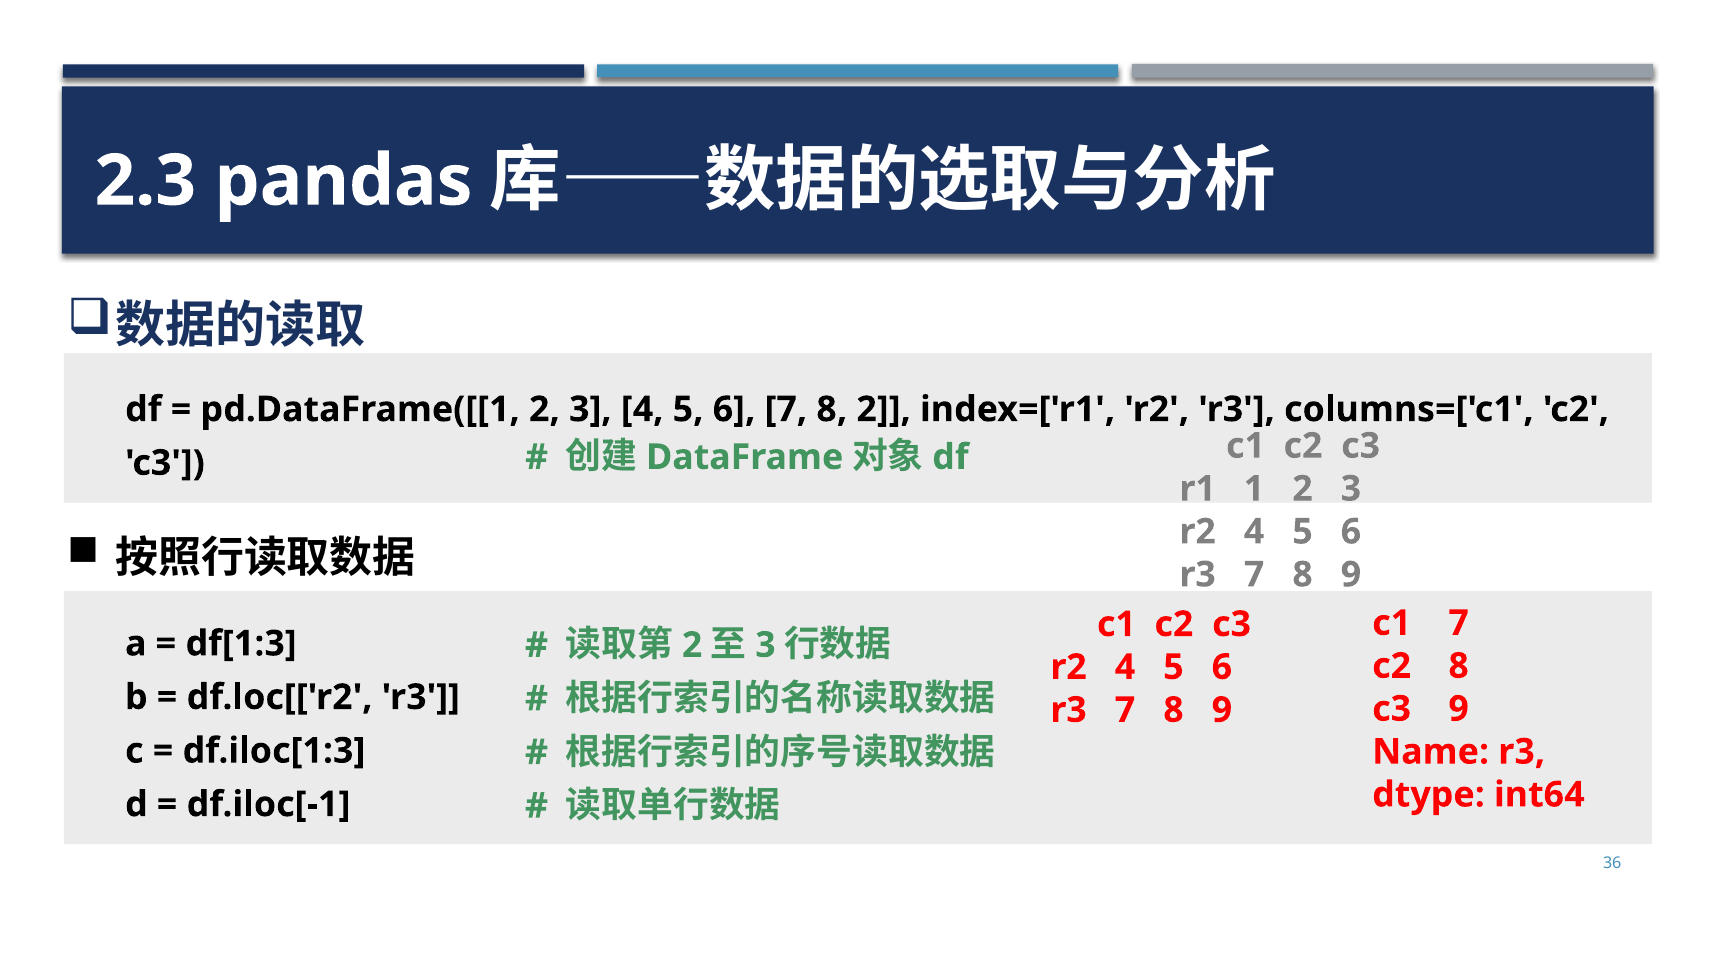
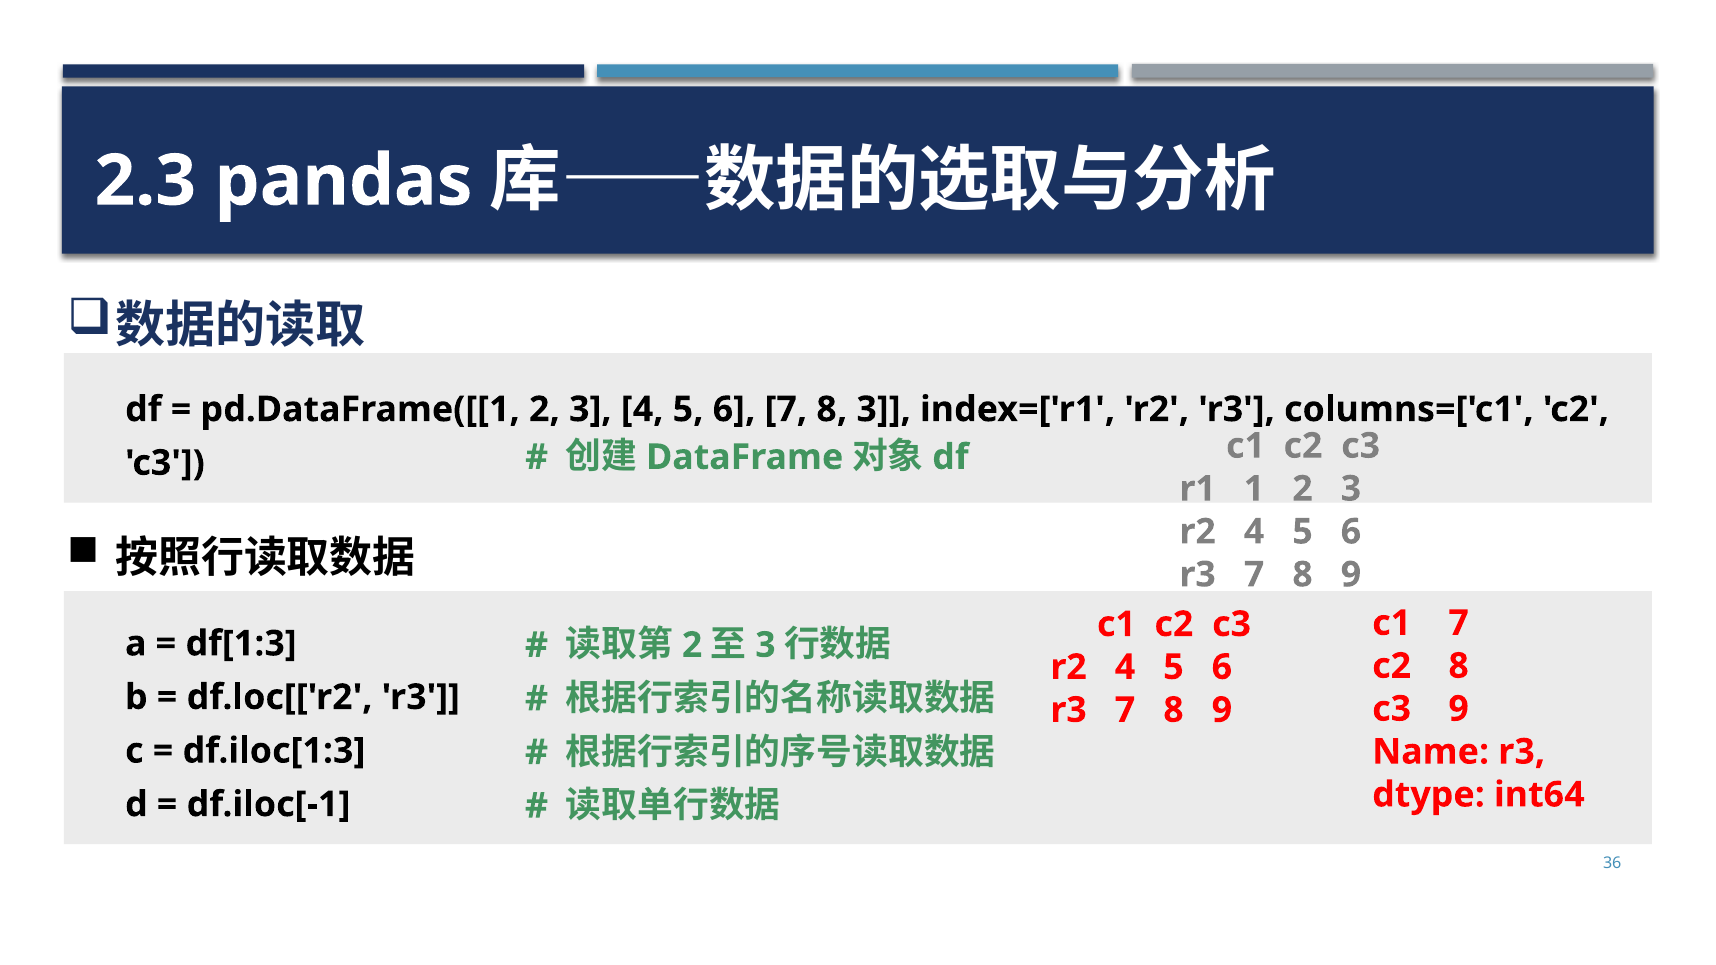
8 2: 2 -> 3
